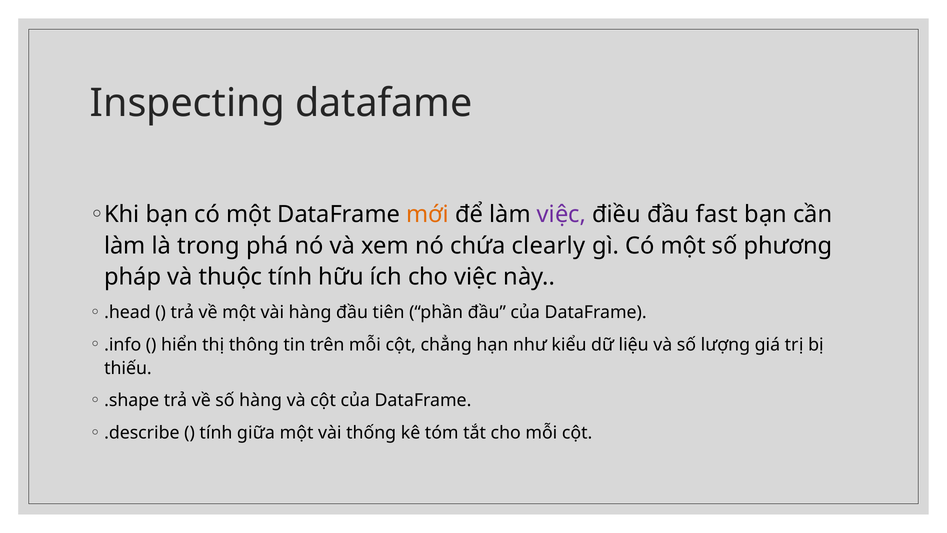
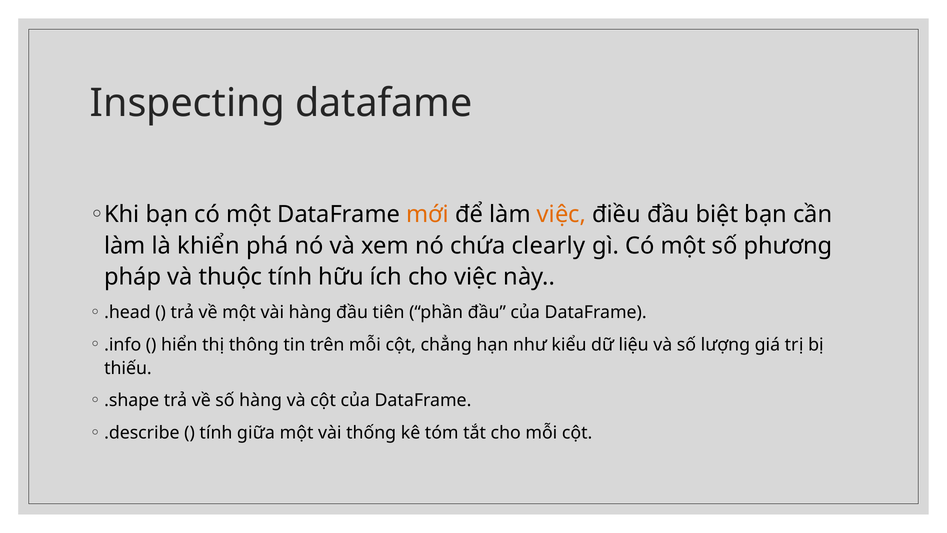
việc at (561, 214) colour: purple -> orange
fast: fast -> biệt
trong: trong -> khiển
